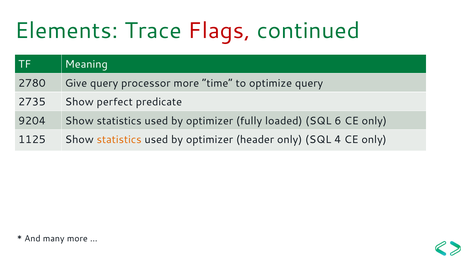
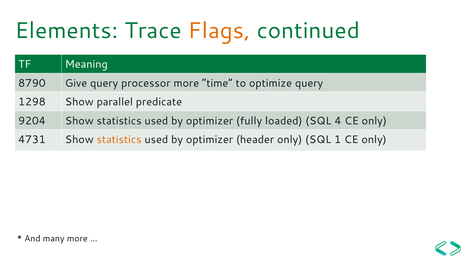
Flags colour: red -> orange
2780: 2780 -> 8790
2735: 2735 -> 1298
perfect: perfect -> parallel
6: 6 -> 4
1125: 1125 -> 4731
4: 4 -> 1
